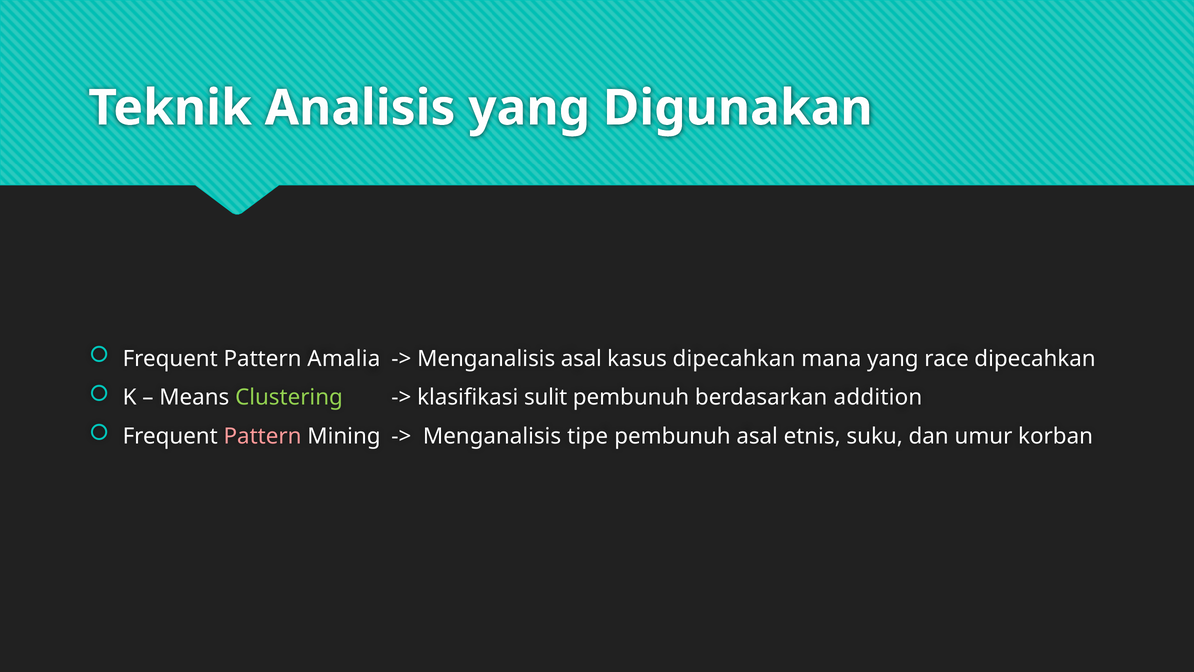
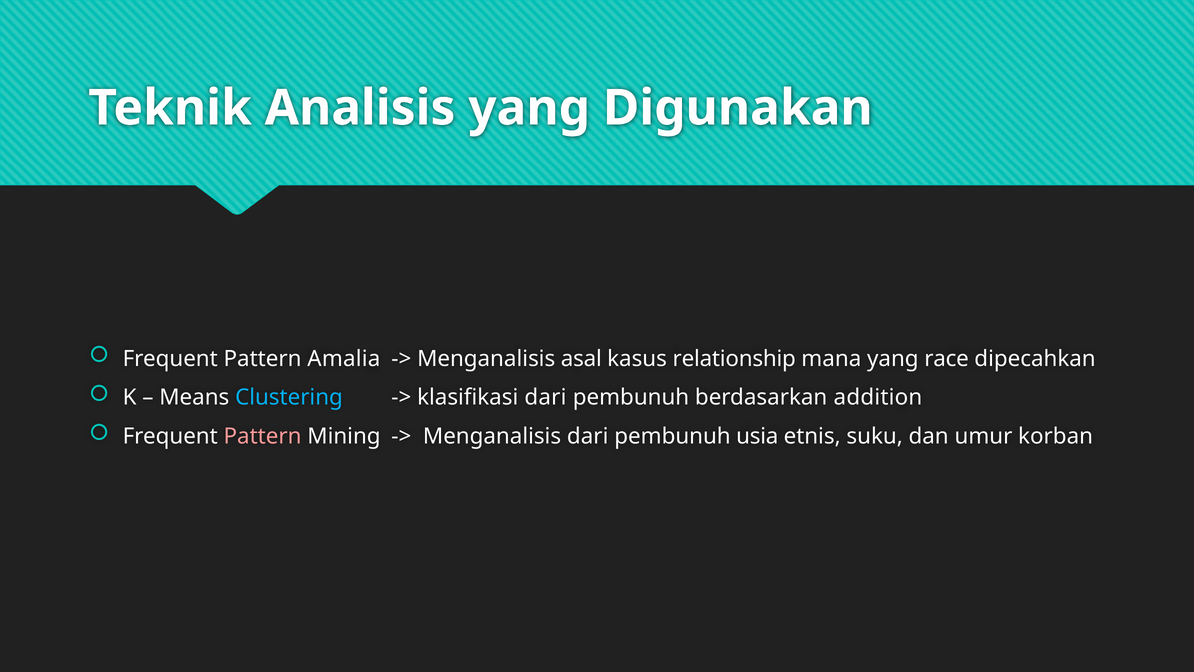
kasus dipecahkan: dipecahkan -> relationship
Clustering colour: light green -> light blue
klasifikasi sulit: sulit -> dari
Menganalisis tipe: tipe -> dari
pembunuh asal: asal -> usia
